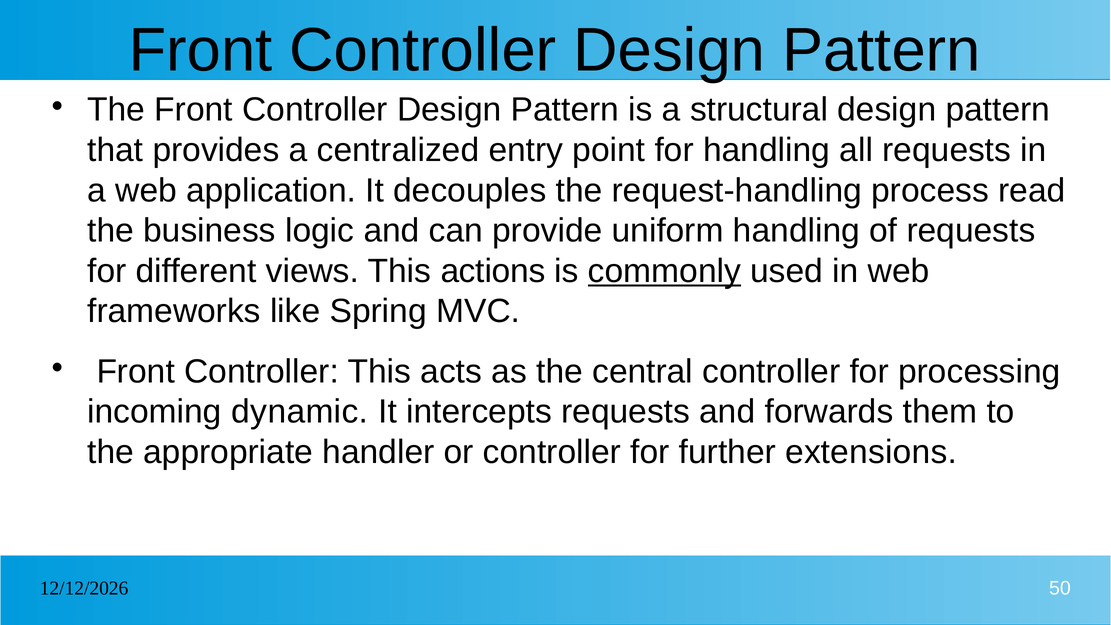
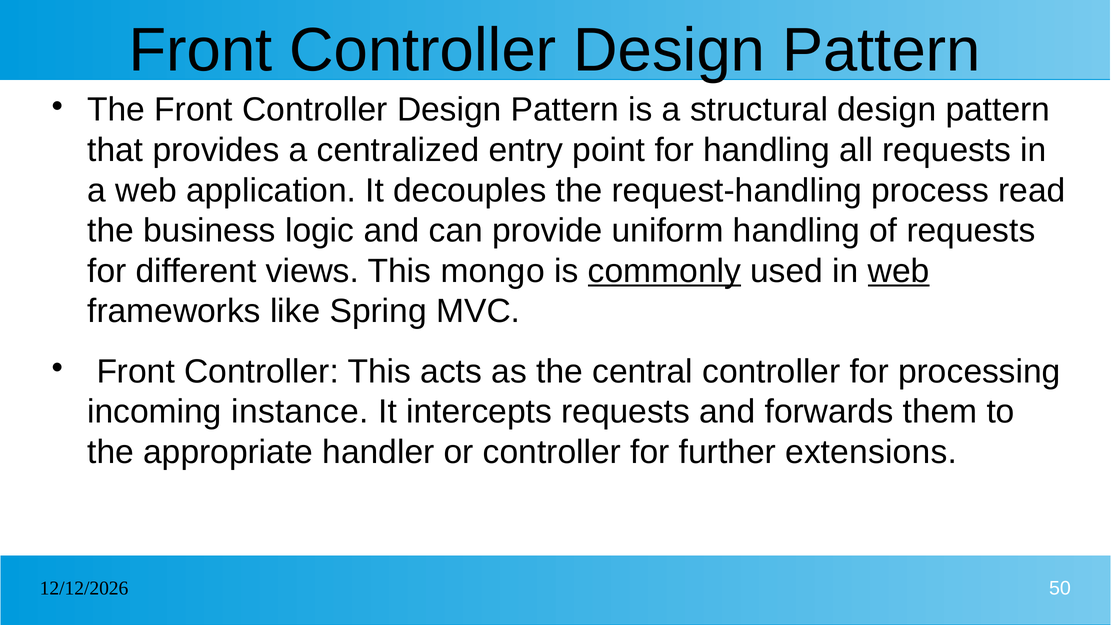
actions: actions -> mongo
web at (899, 271) underline: none -> present
dynamic: dynamic -> instance
